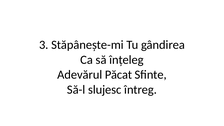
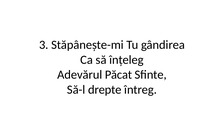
slujesc: slujesc -> drepte
